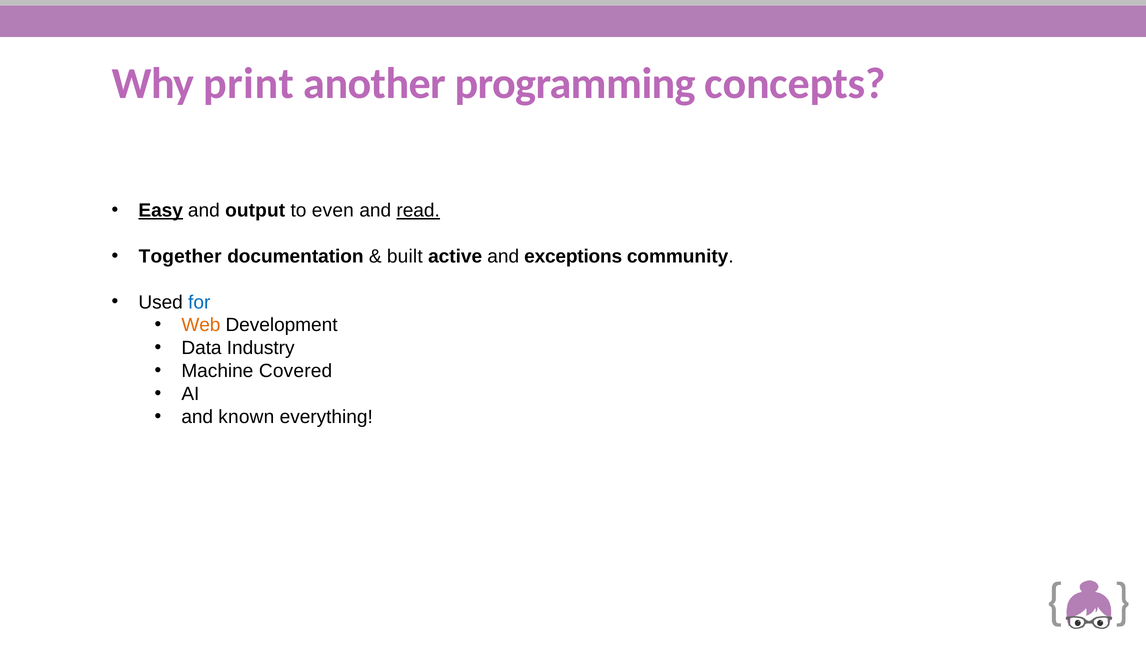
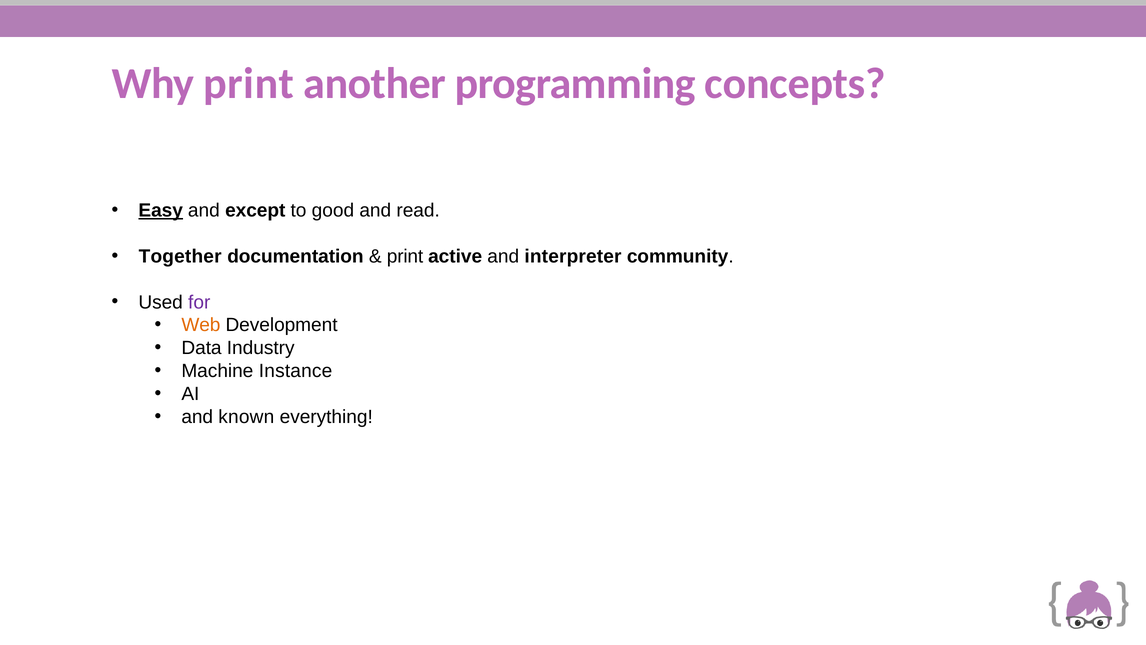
output: output -> except
even: even -> good
read underline: present -> none
built at (405, 256): built -> print
exceptions: exceptions -> interpreter
for colour: blue -> purple
Covered: Covered -> Instance
